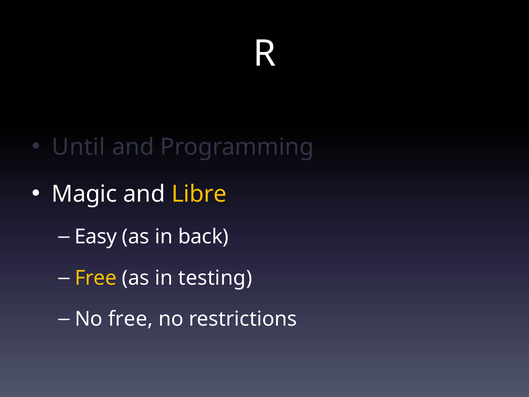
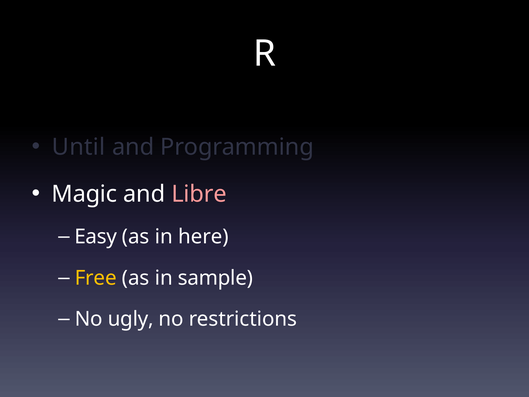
Libre colour: yellow -> pink
back: back -> here
testing: testing -> sample
No free: free -> ugly
